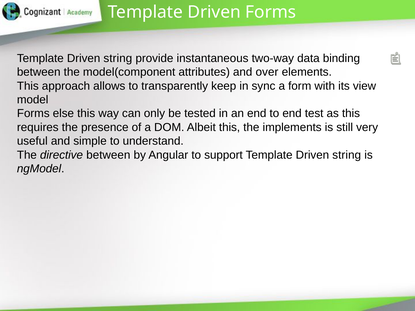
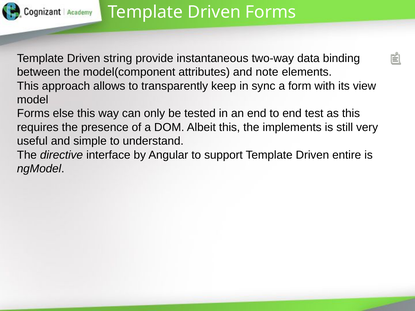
over: over -> note
directive between: between -> interface
support Template Driven string: string -> entire
